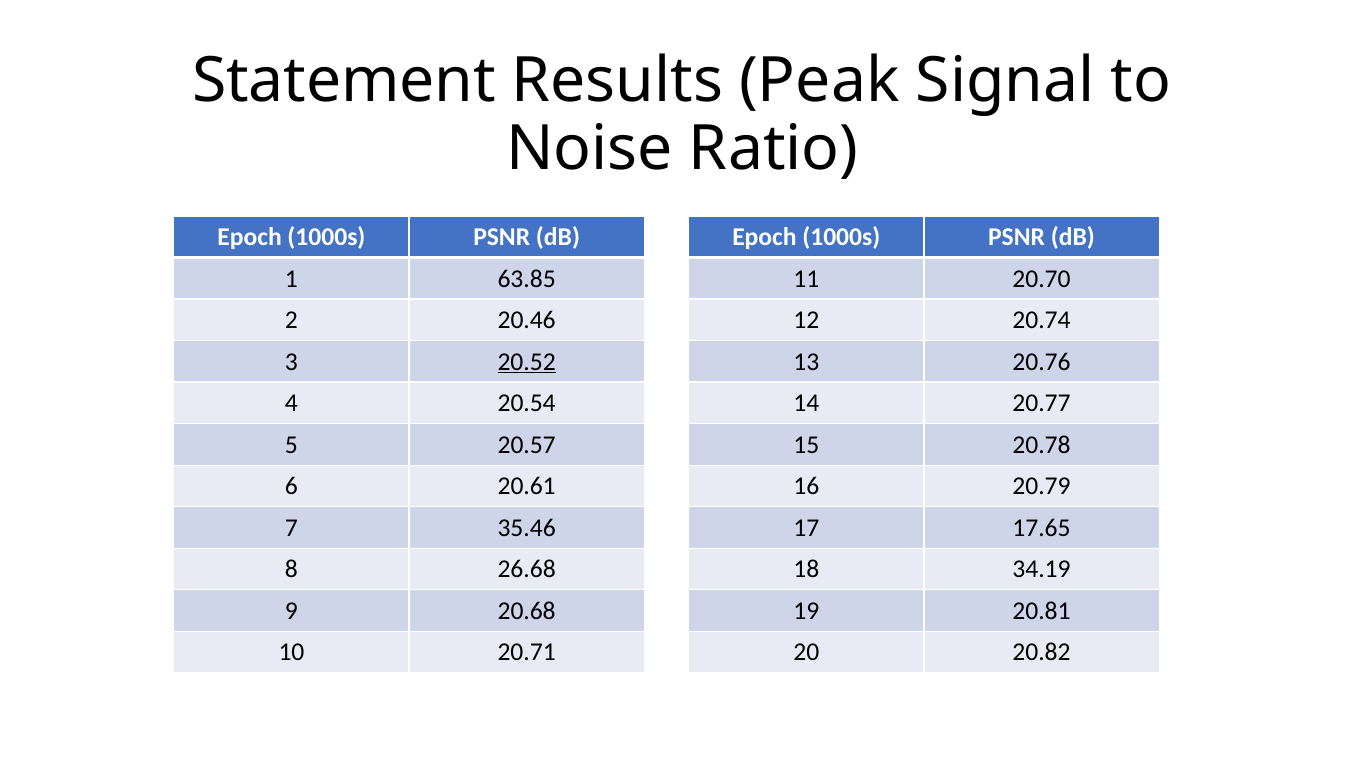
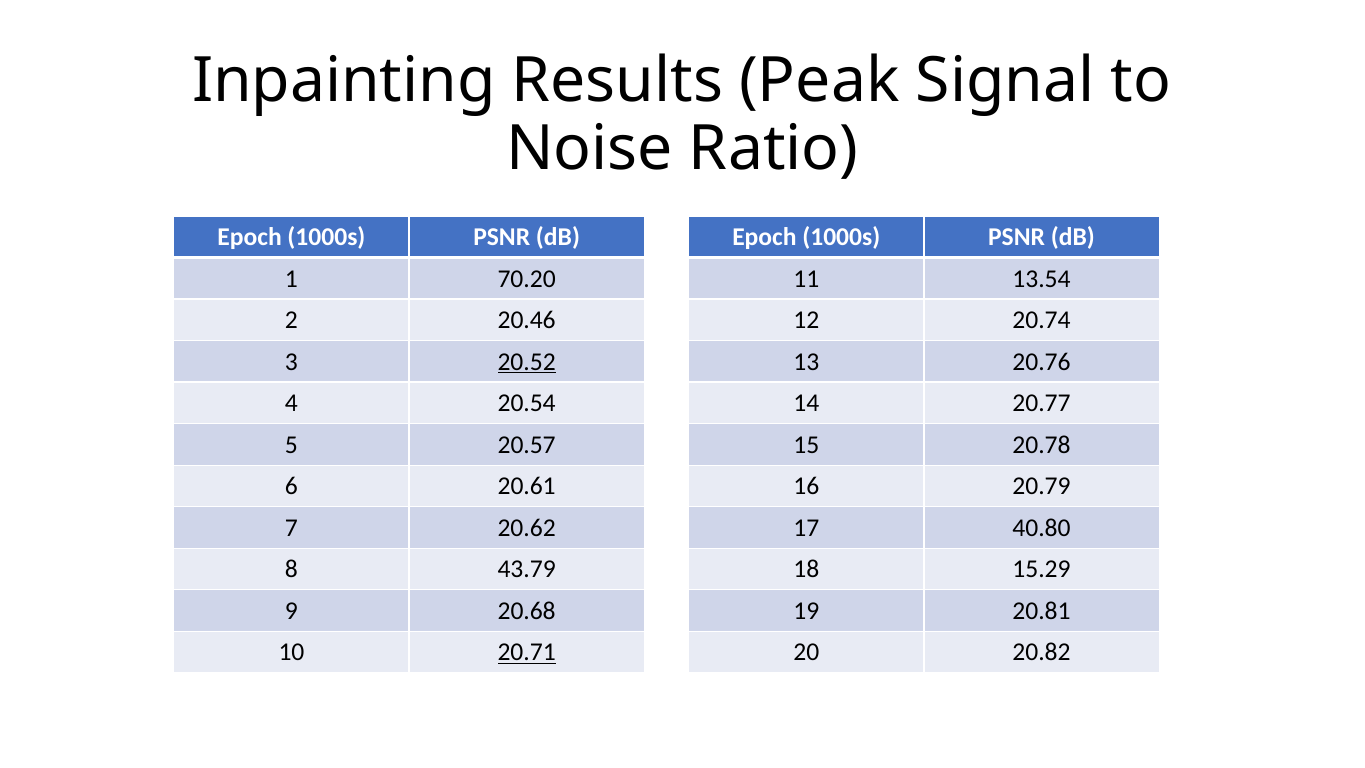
Statement: Statement -> Inpainting
63.85: 63.85 -> 70.20
20.70: 20.70 -> 13.54
35.46: 35.46 -> 20.62
17.65: 17.65 -> 40.80
26.68: 26.68 -> 43.79
34.19: 34.19 -> 15.29
20.71 underline: none -> present
